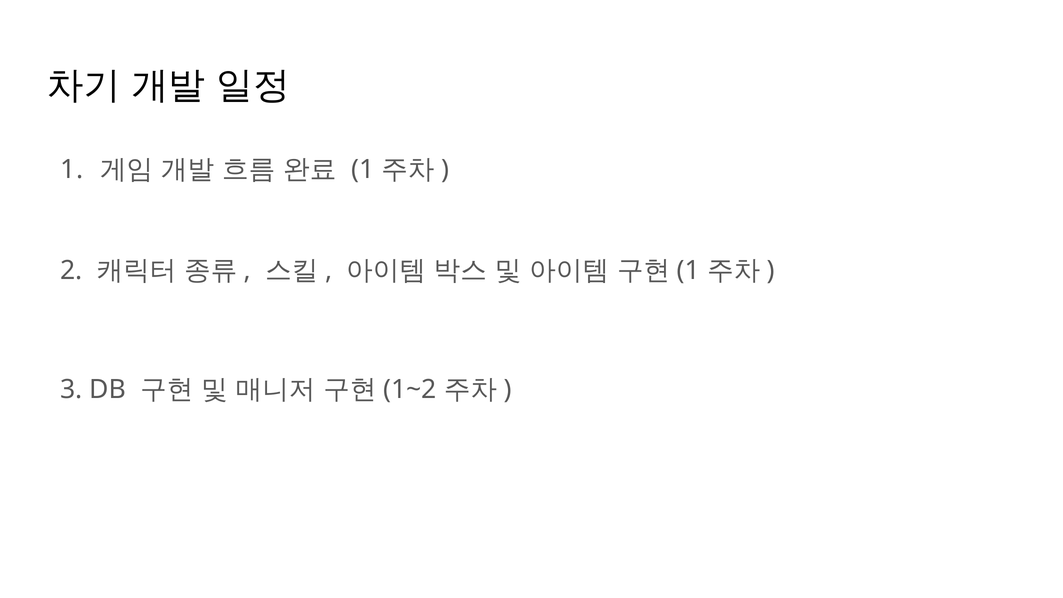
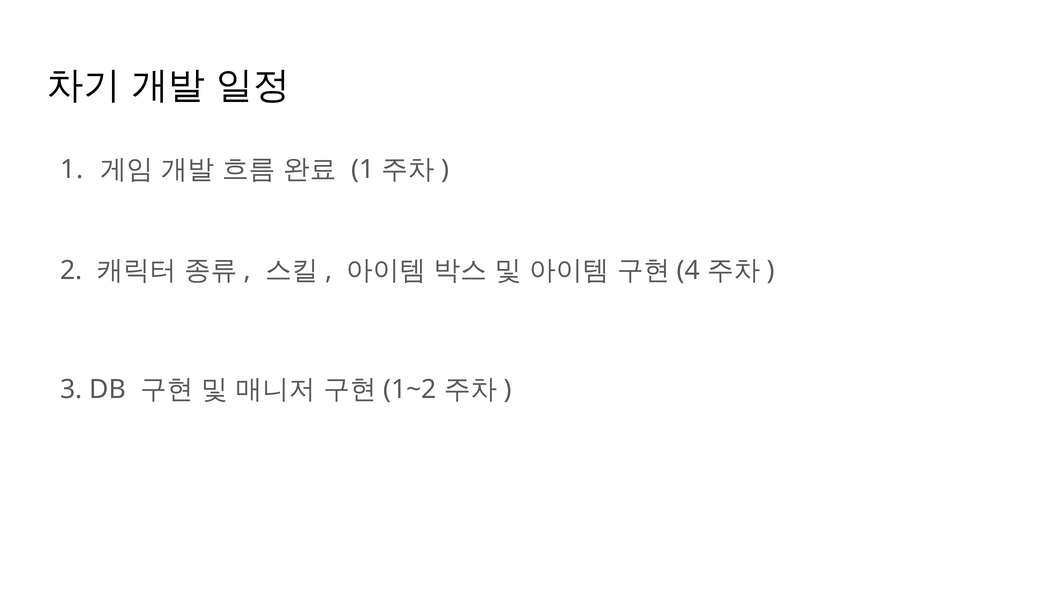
1 at (689, 271): 1 -> 4
